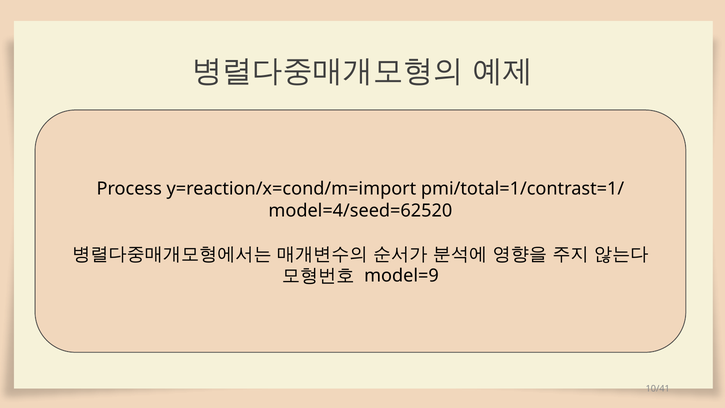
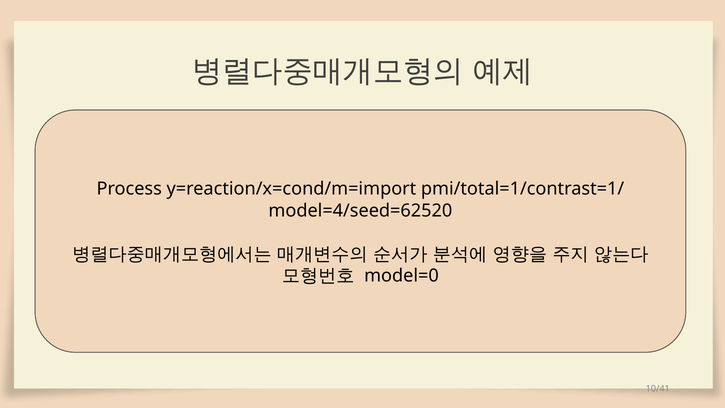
model=9: model=9 -> model=0
